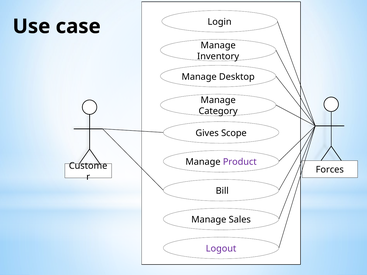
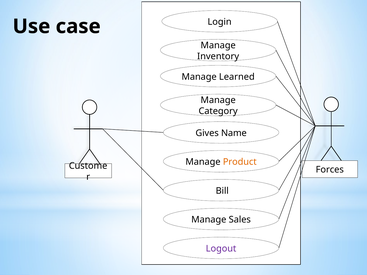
Desktop: Desktop -> Learned
Scope: Scope -> Name
Product colour: purple -> orange
